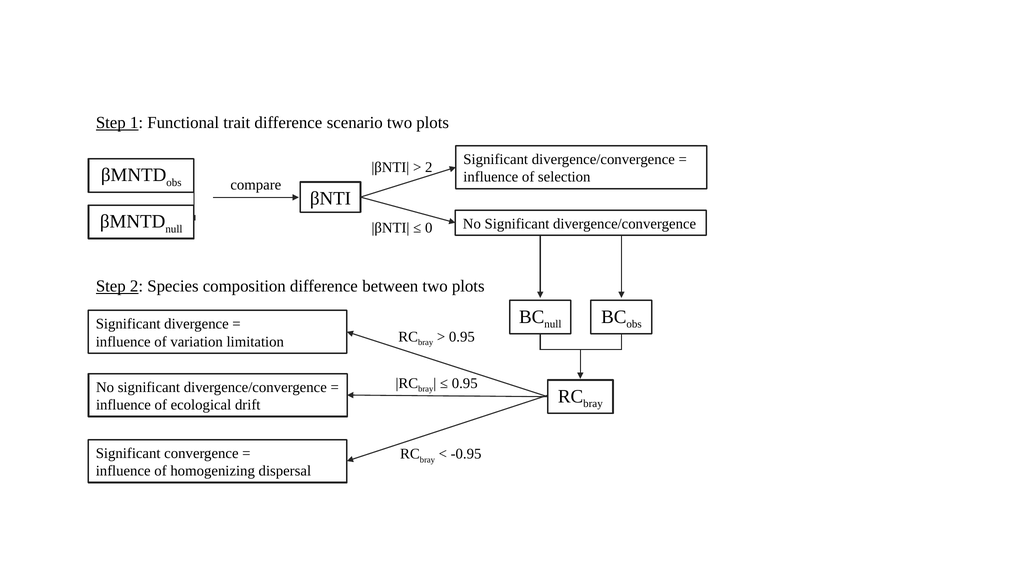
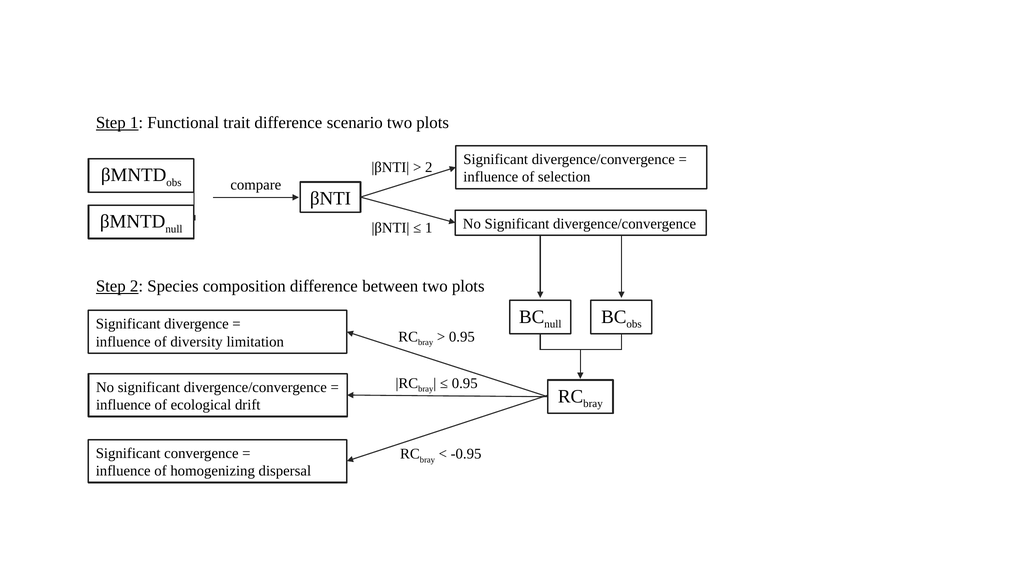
0 at (429, 228): 0 -> 1
variation: variation -> diversity
